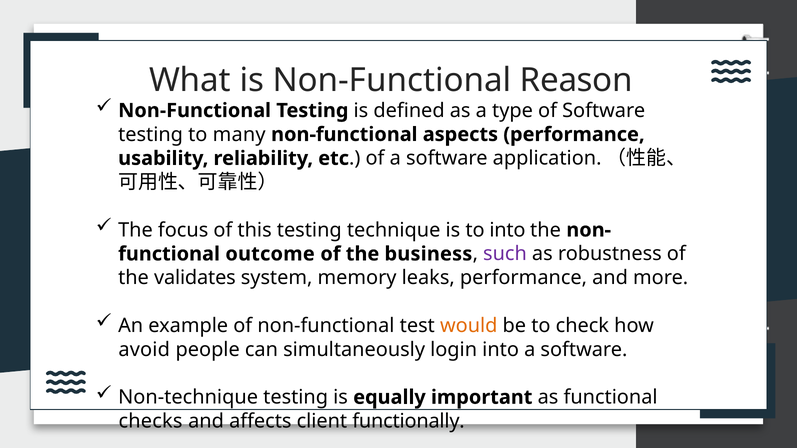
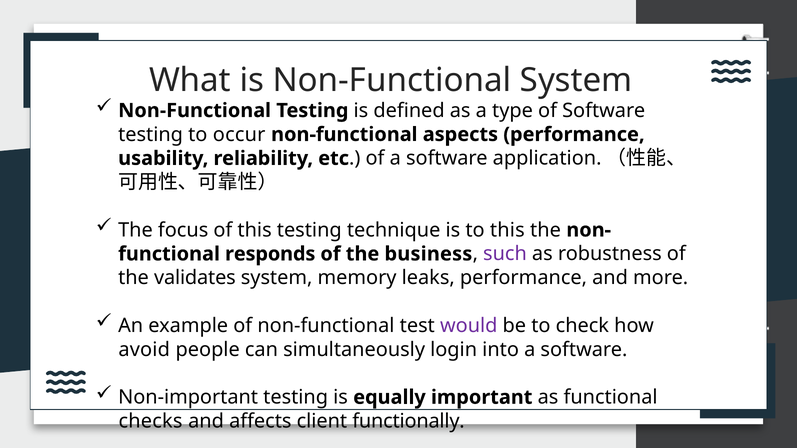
Non-Functional Reason: Reason -> System
many: many -> occur
to into: into -> this
outcome: outcome -> responds
would colour: orange -> purple
Non-technique: Non-technique -> Non-important
